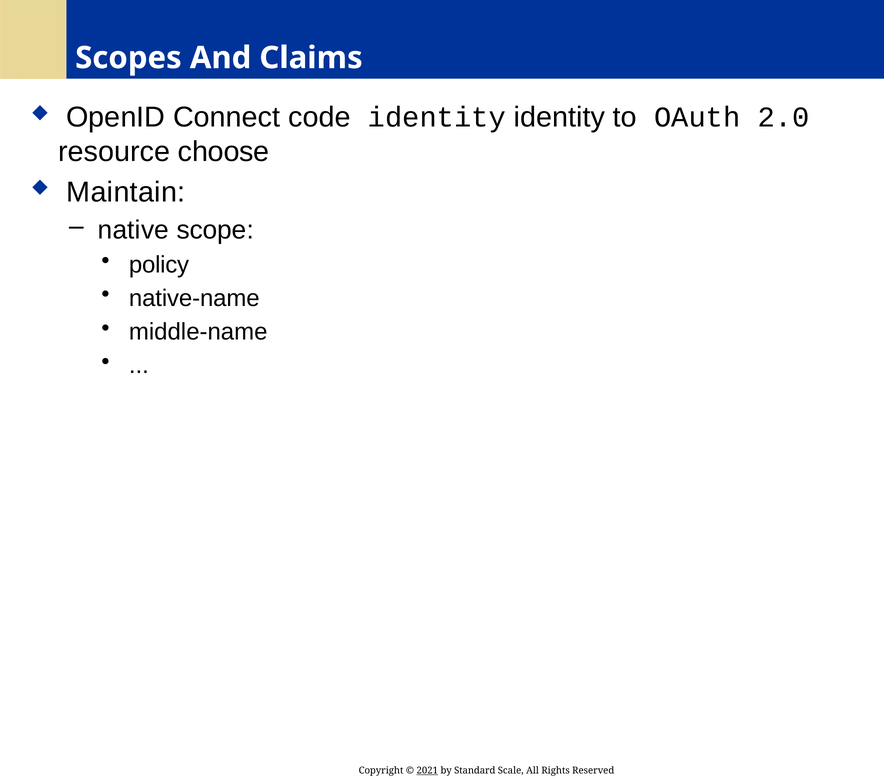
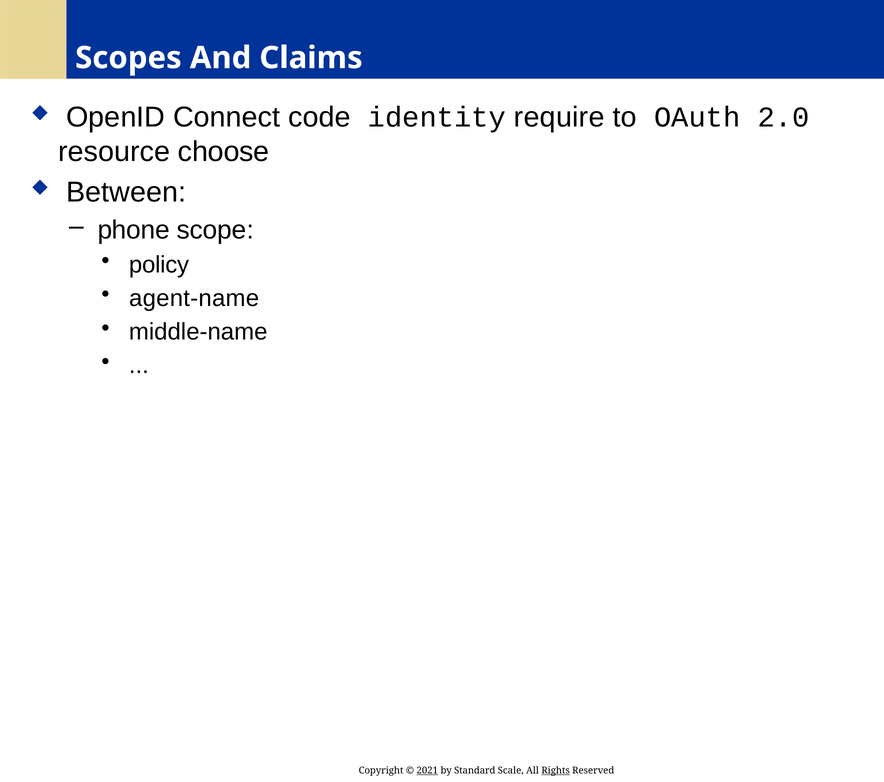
identity identity: identity -> require
Maintain: Maintain -> Between
native: native -> phone
native-name: native-name -> agent-name
Rights underline: none -> present
